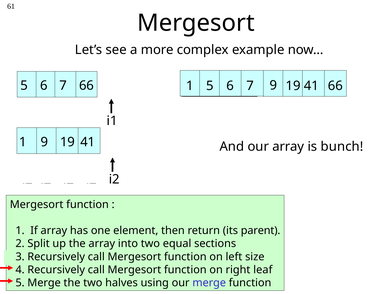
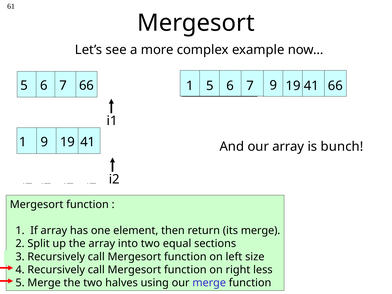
its parent: parent -> merge
leaf: leaf -> less
